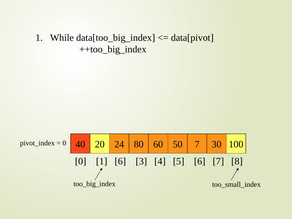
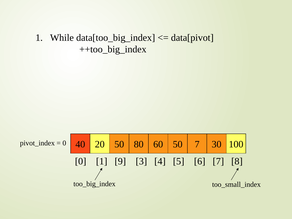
20 24: 24 -> 50
1 6: 6 -> 9
